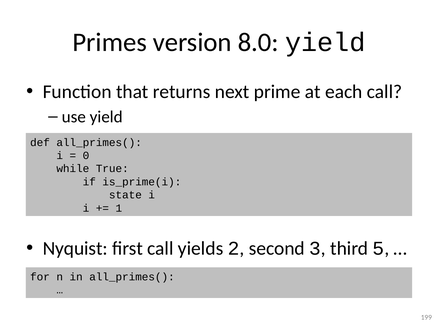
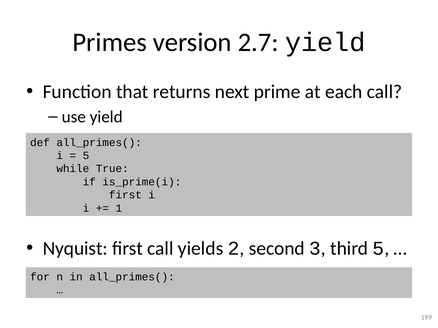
8.0: 8.0 -> 2.7
0 at (86, 156): 0 -> 5
state at (125, 195): state -> first
